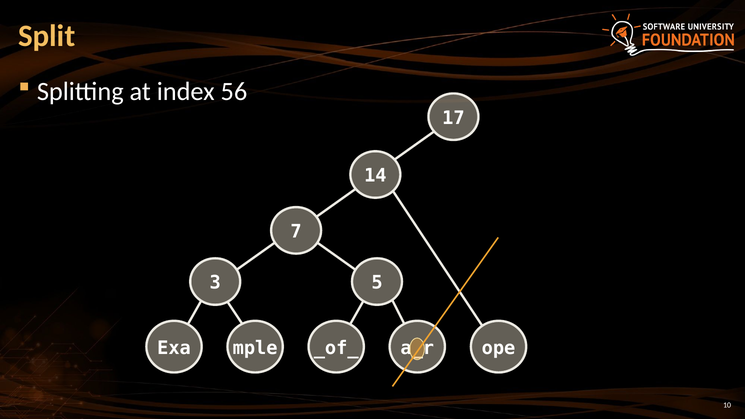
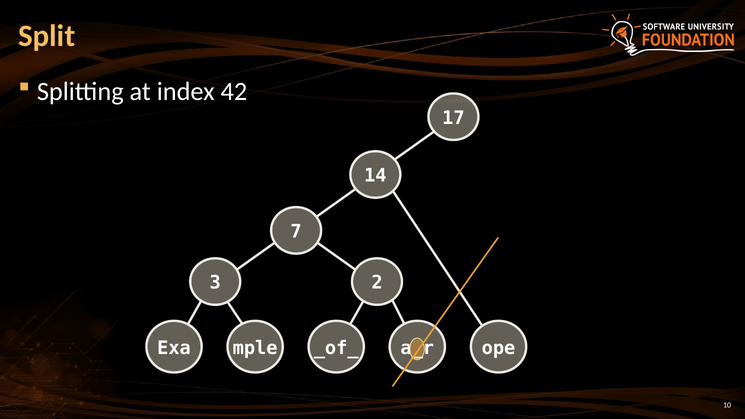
56: 56 -> 42
5: 5 -> 2
